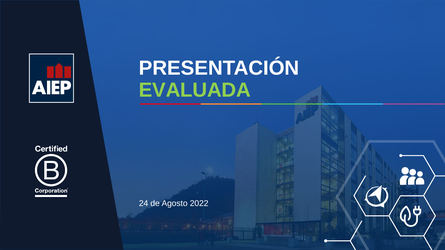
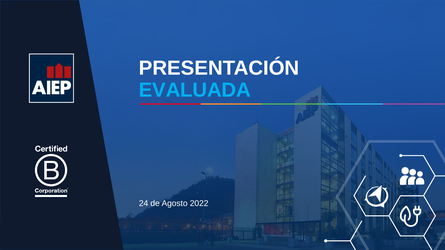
EVALUADA colour: light green -> light blue
